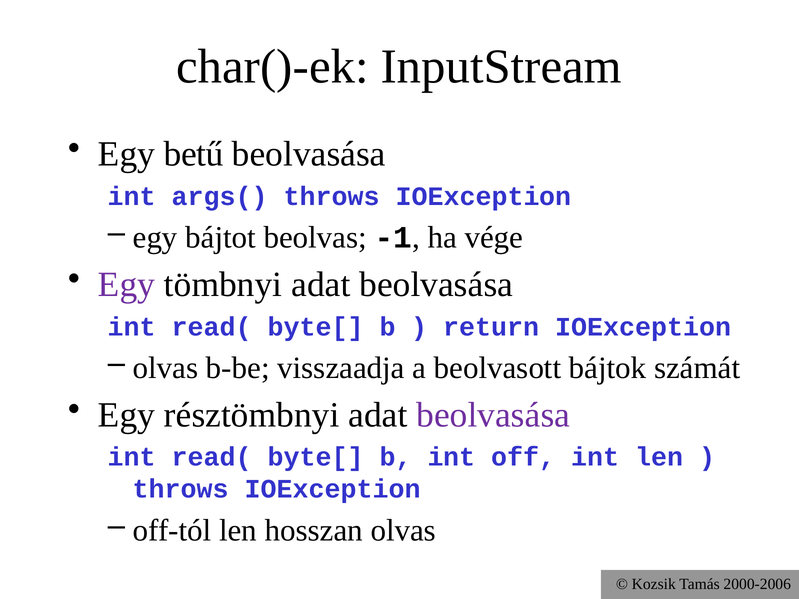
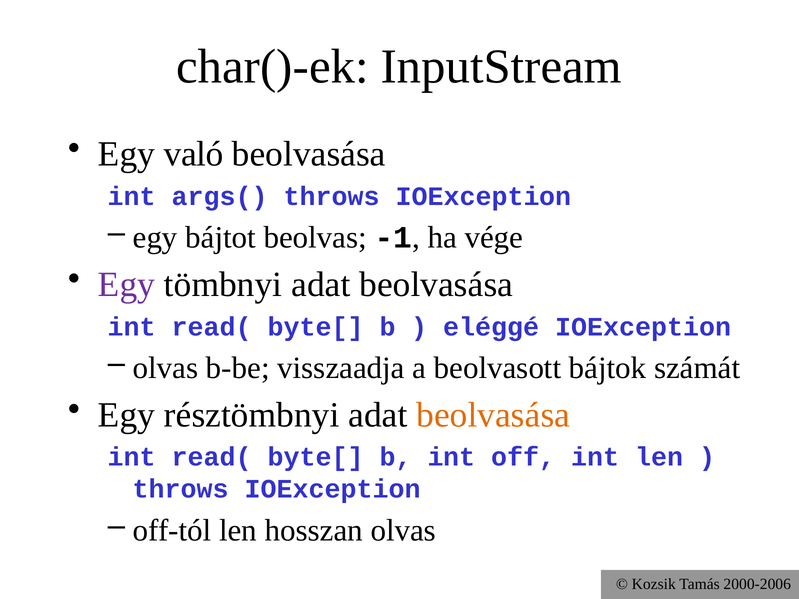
betű: betű -> való
return: return -> eléggé
beolvasása at (493, 415) colour: purple -> orange
